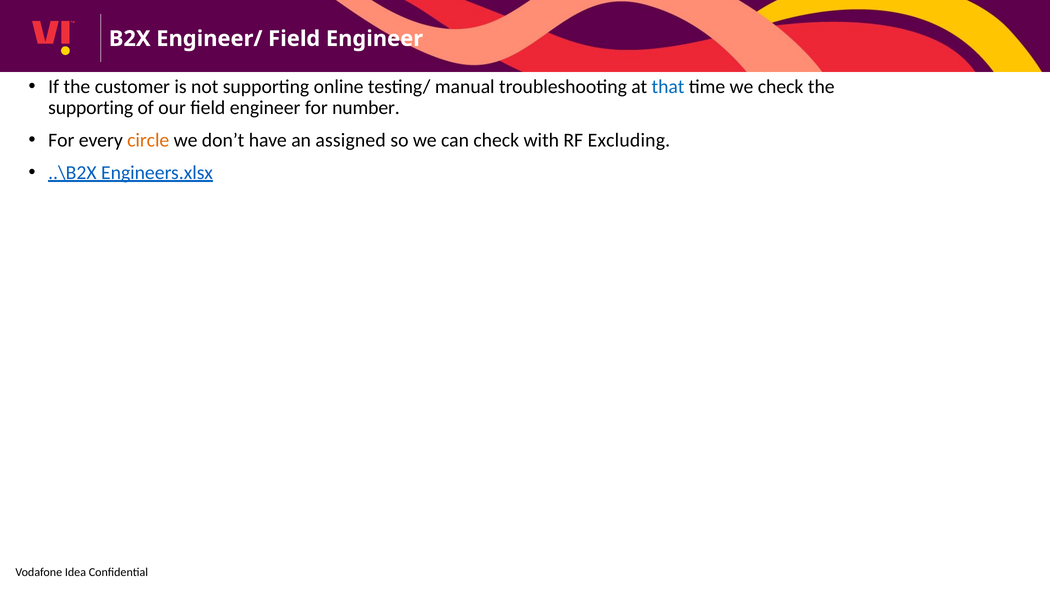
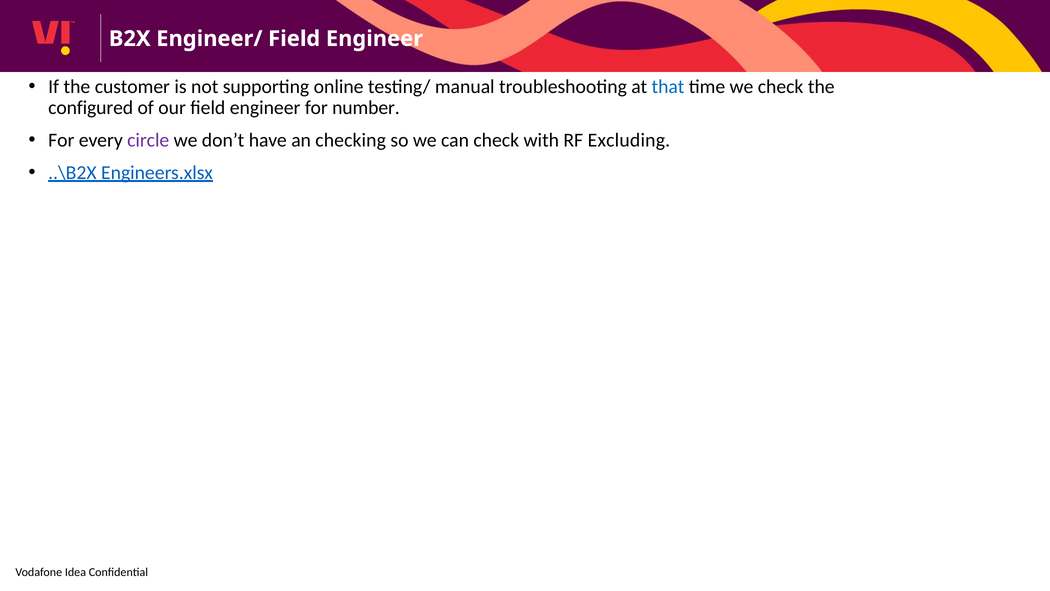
supporting at (91, 108): supporting -> configured
circle colour: orange -> purple
assigned: assigned -> checking
